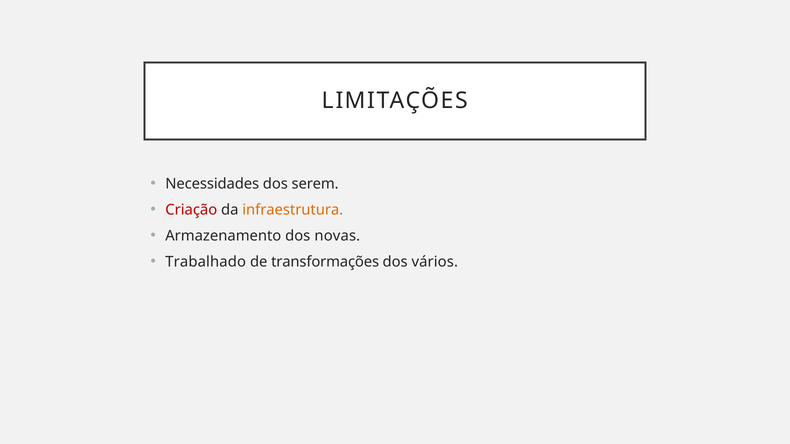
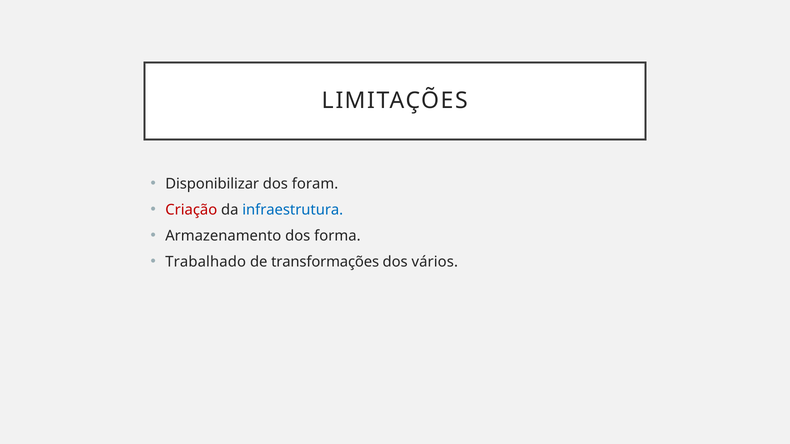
Necessidades: Necessidades -> Disponibilizar
serem: serem -> foram
infraestrutura colour: orange -> blue
novas: novas -> forma
